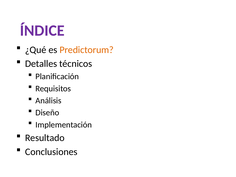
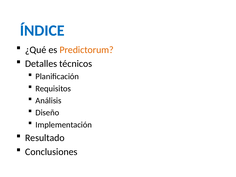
ÍNDICE colour: purple -> blue
